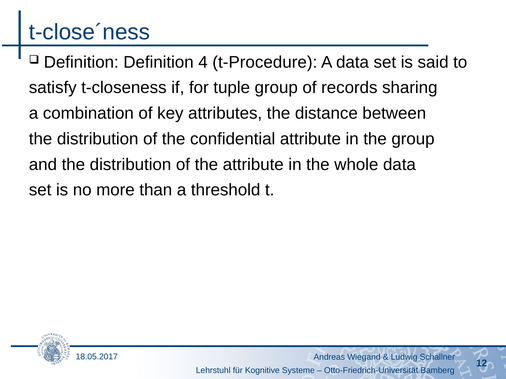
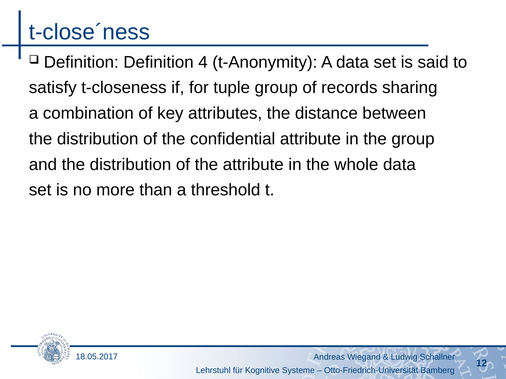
t-Procedure: t-Procedure -> t-Anonymity
